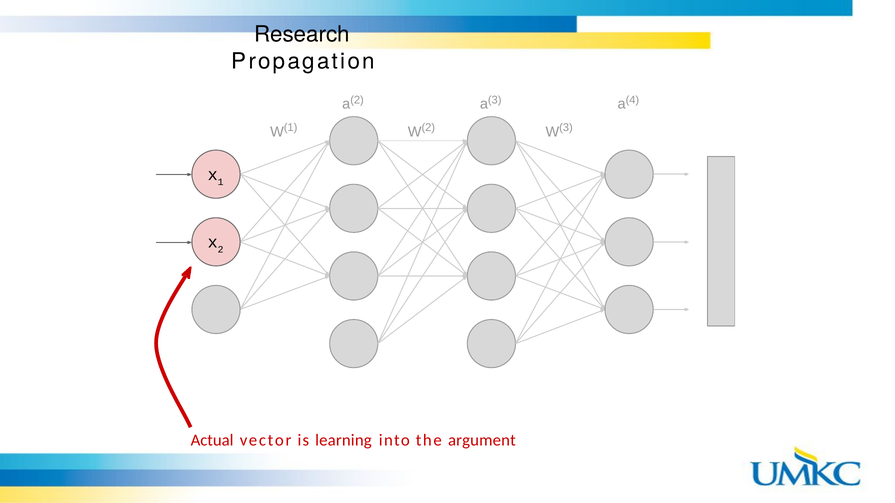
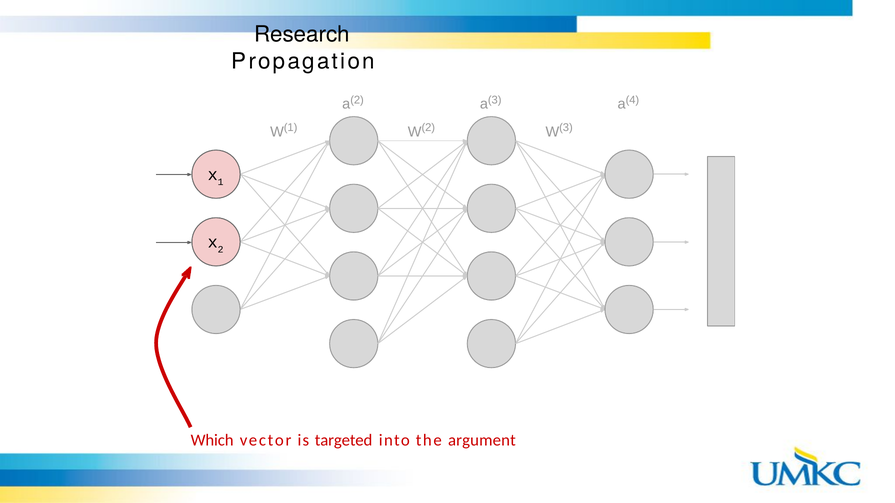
Actual: Actual -> Which
learning: learning -> targeted
